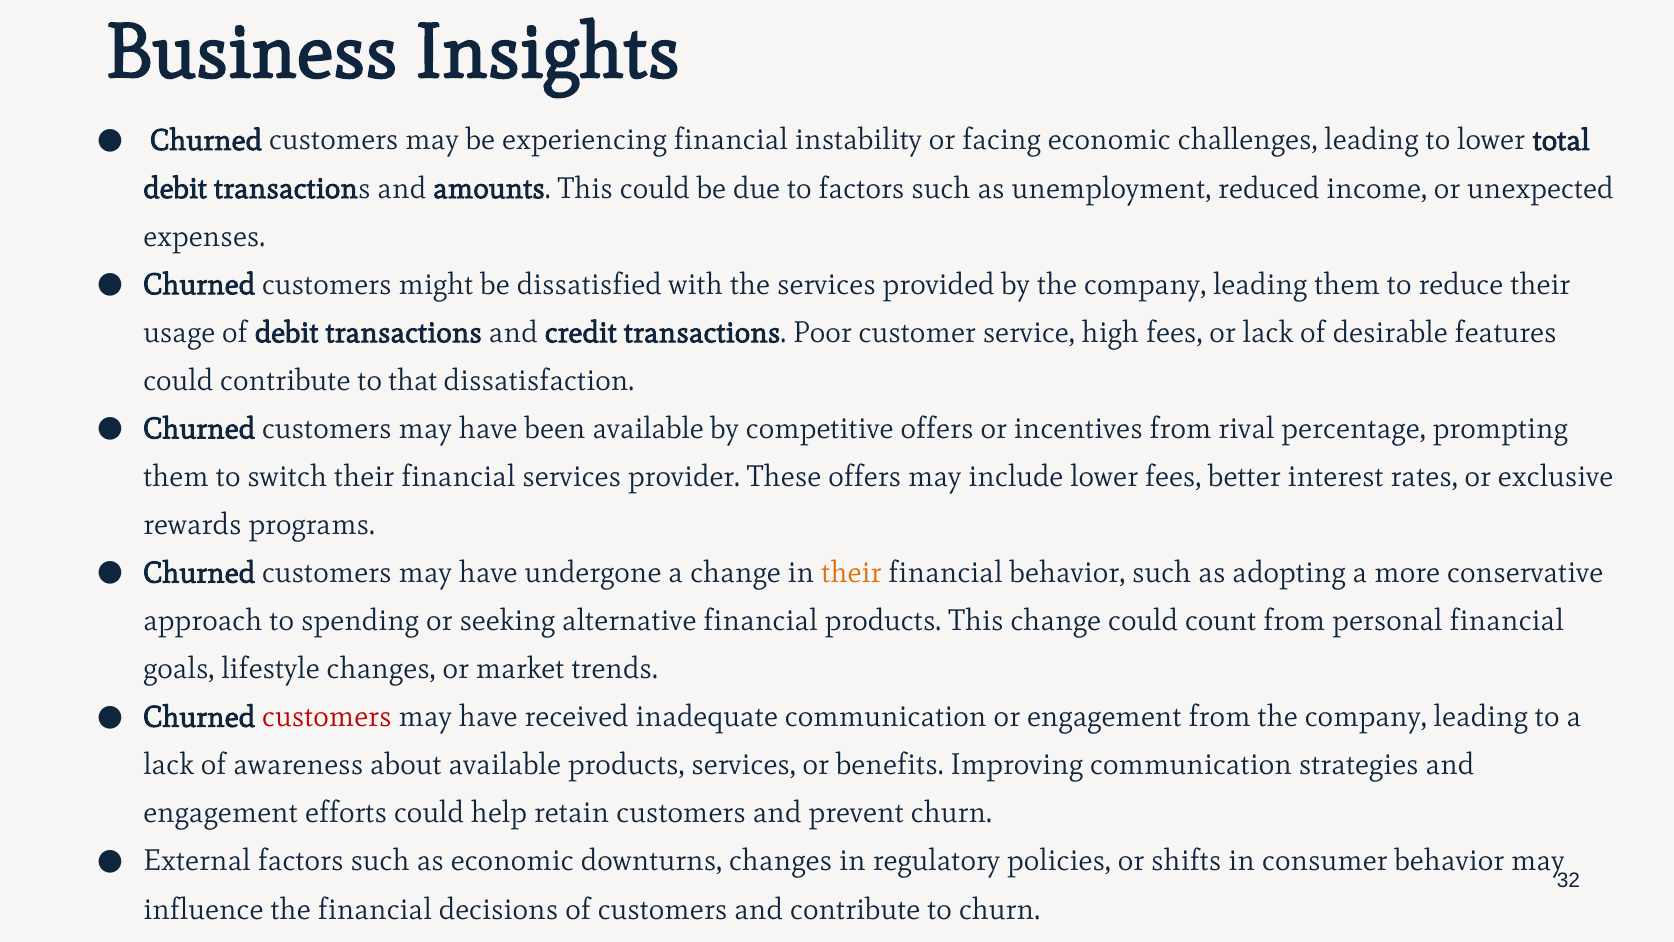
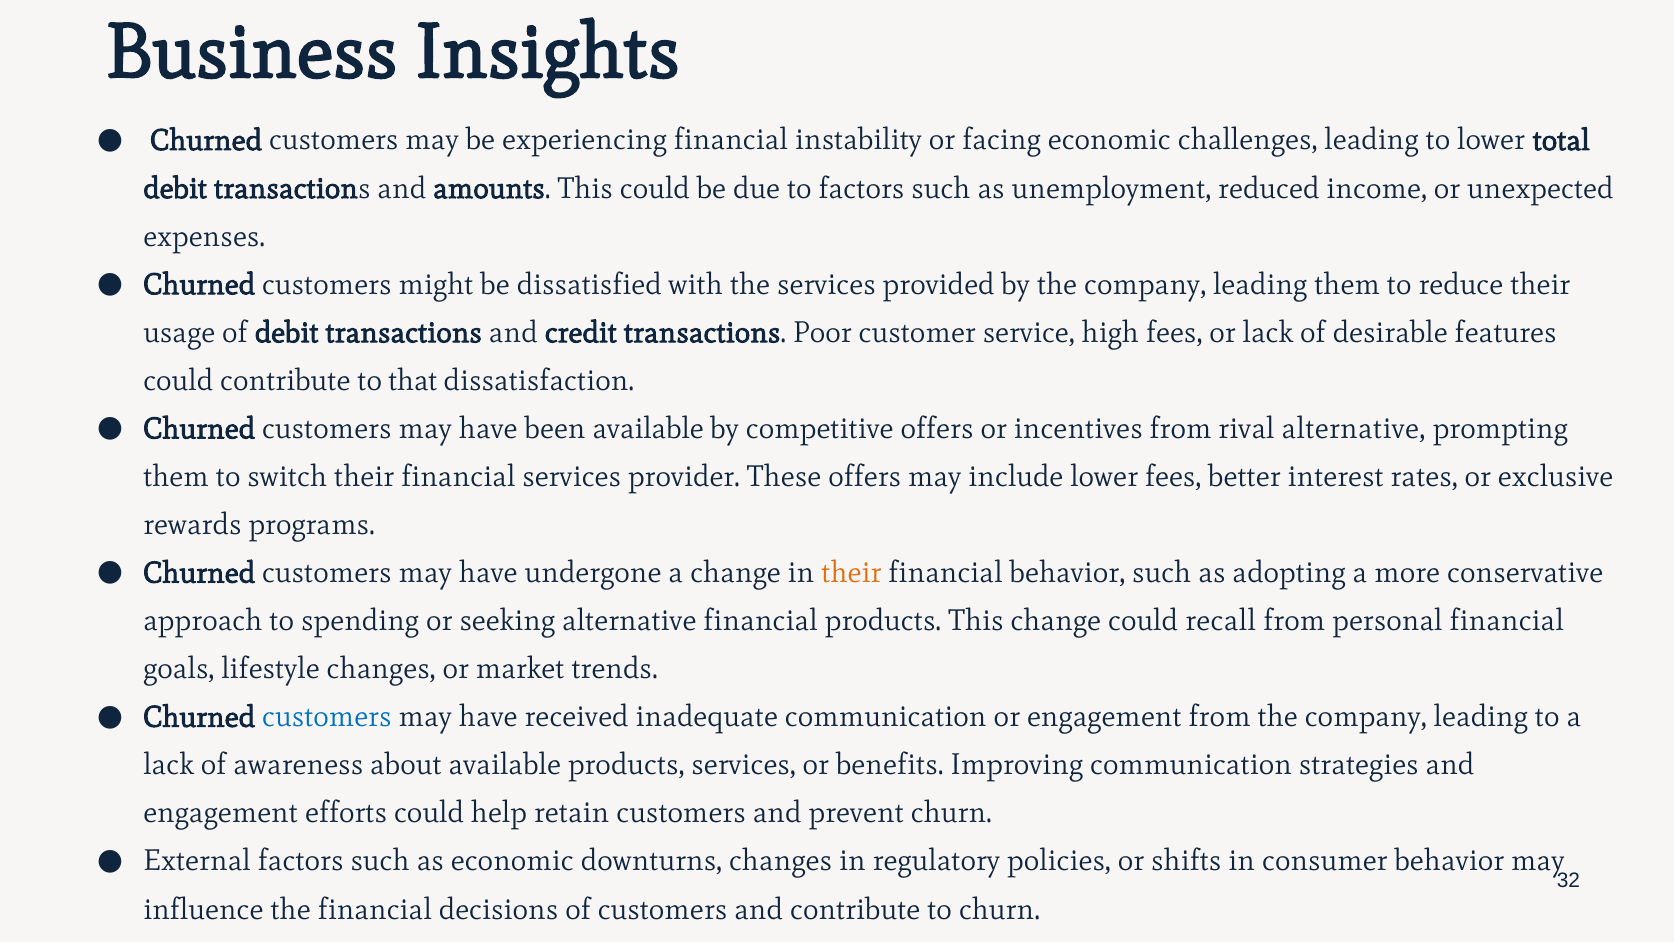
rival percentage: percentage -> alternative
count: count -> recall
customers at (327, 717) colour: red -> blue
